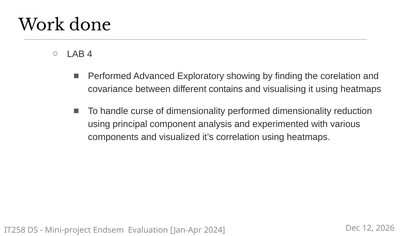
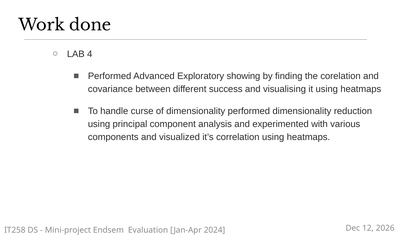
contains: contains -> success
